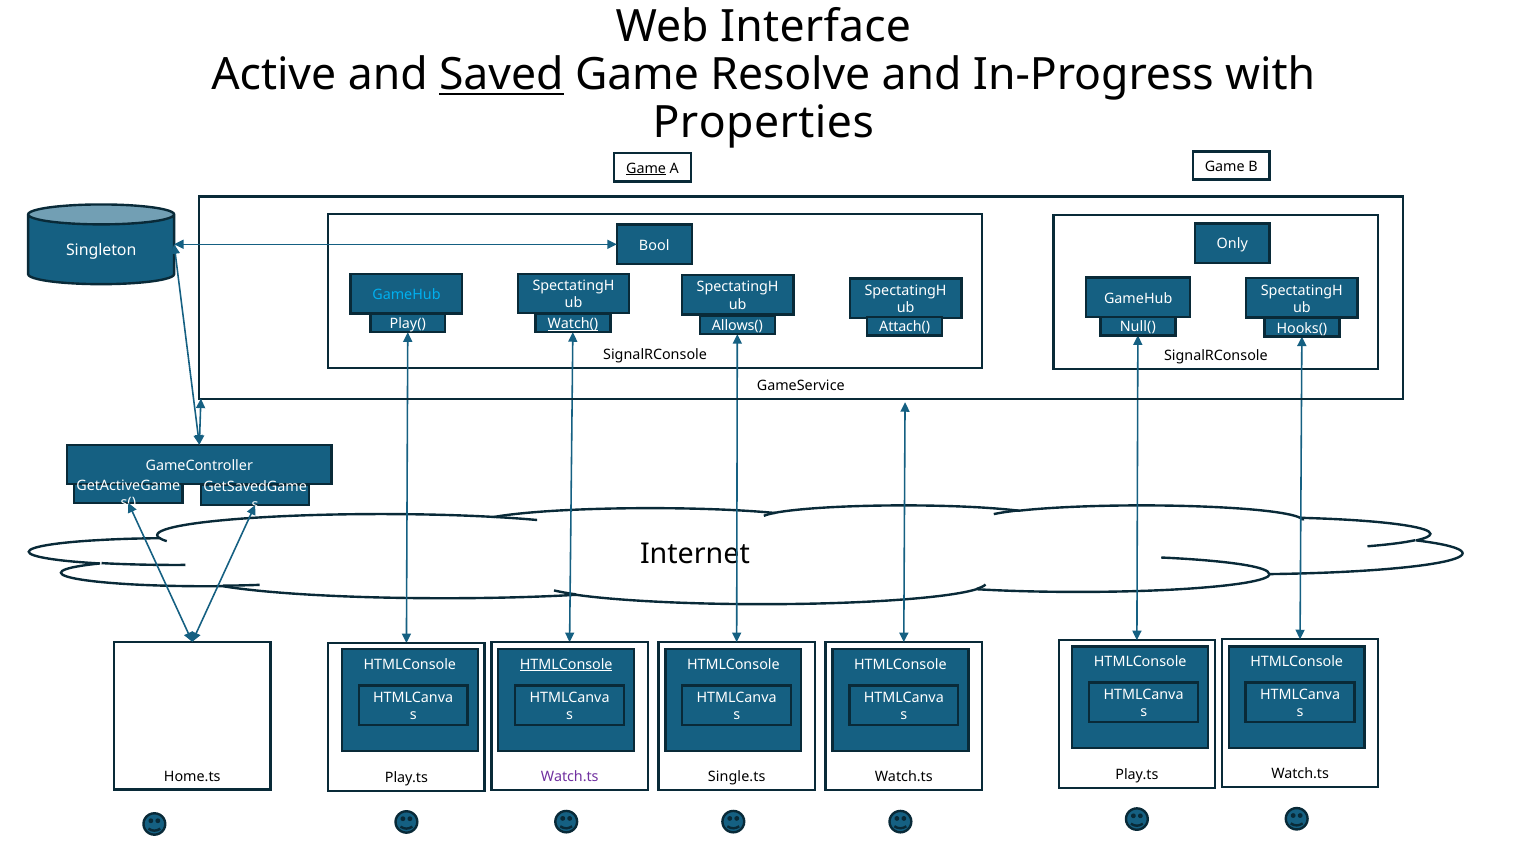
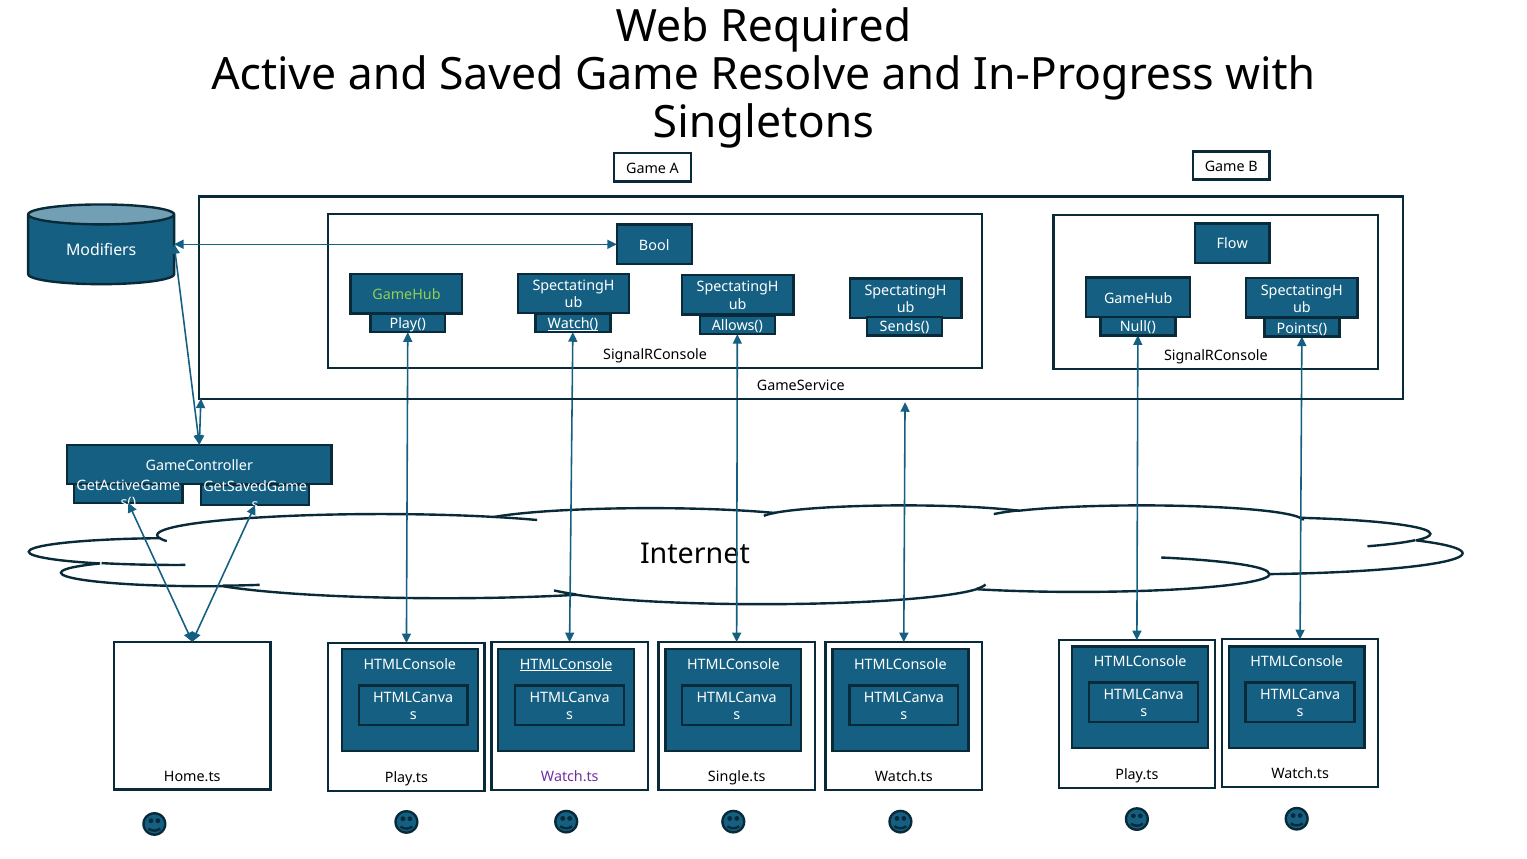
Interface: Interface -> Required
Saved underline: present -> none
Properties: Properties -> Singletons
Game at (646, 168) underline: present -> none
Only: Only -> Flow
Singleton: Singleton -> Modifiers
GameHub at (406, 295) colour: light blue -> light green
Attach(: Attach( -> Sends(
Hooks(: Hooks( -> Points(
